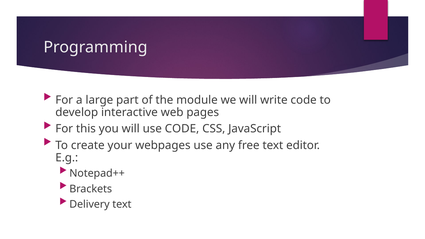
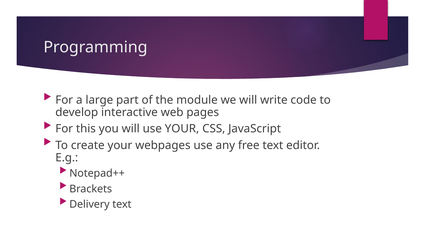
use CODE: CODE -> YOUR
